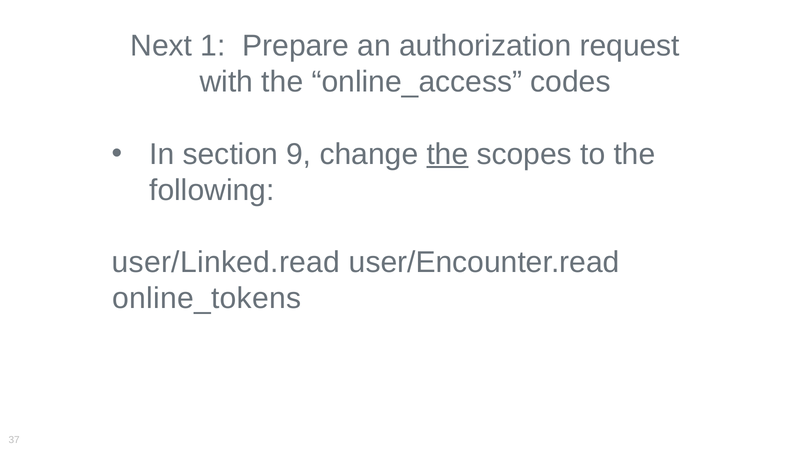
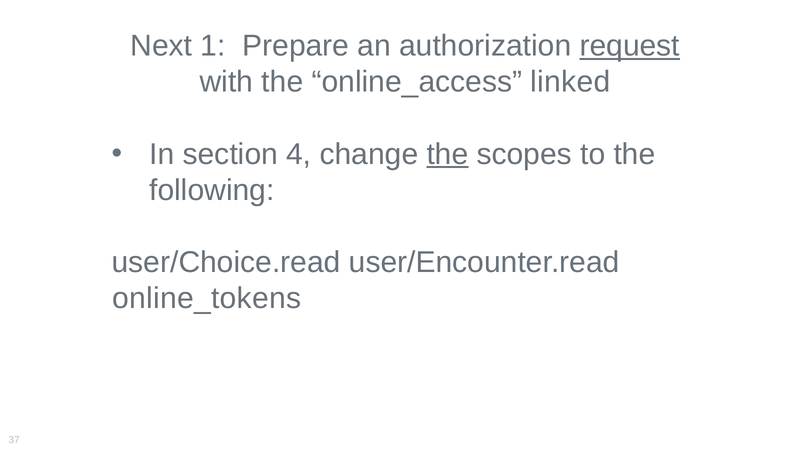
request underline: none -> present
codes: codes -> linked
9: 9 -> 4
user/Linked.read: user/Linked.read -> user/Choice.read
